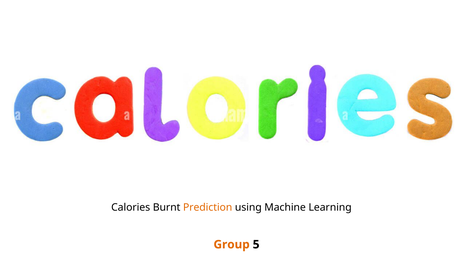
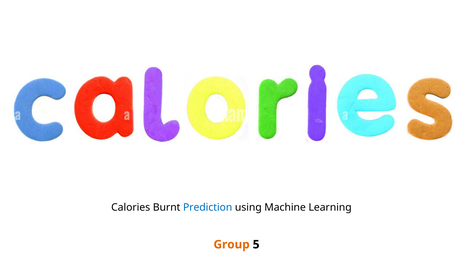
Prediction colour: orange -> blue
